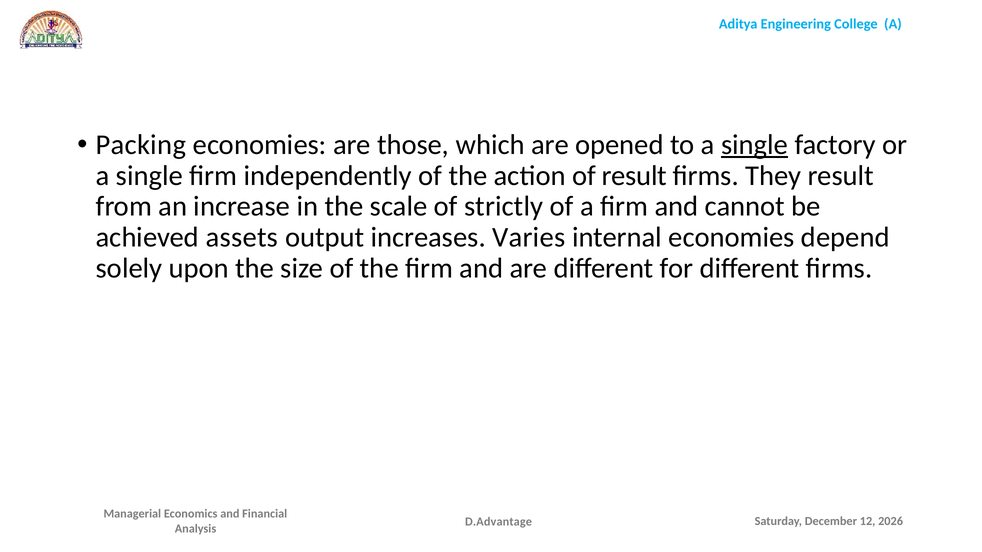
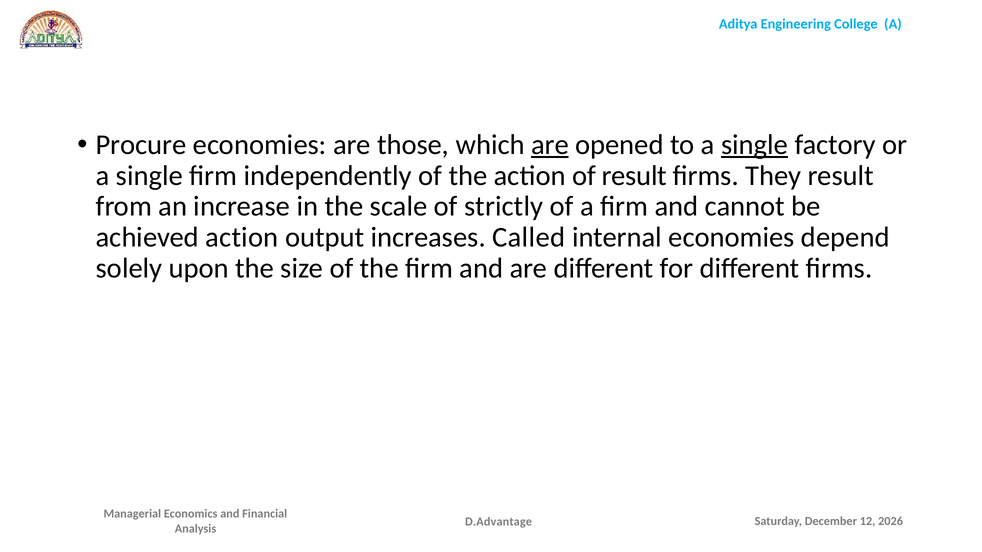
Packing: Packing -> Procure
are at (550, 145) underline: none -> present
achieved assets: assets -> action
Varies: Varies -> Called
